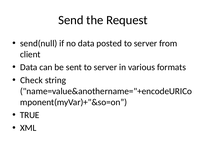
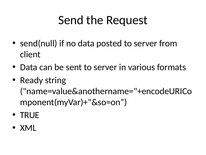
Check: Check -> Ready
